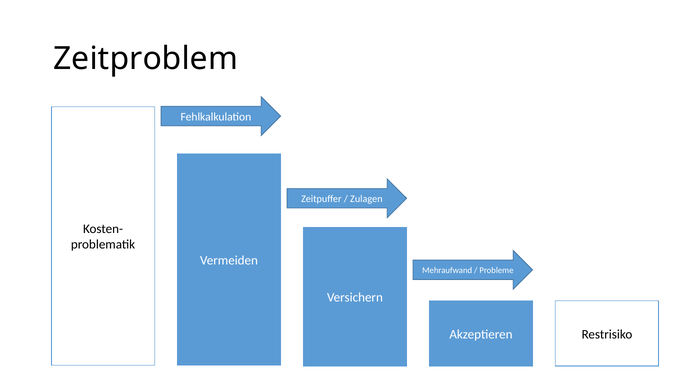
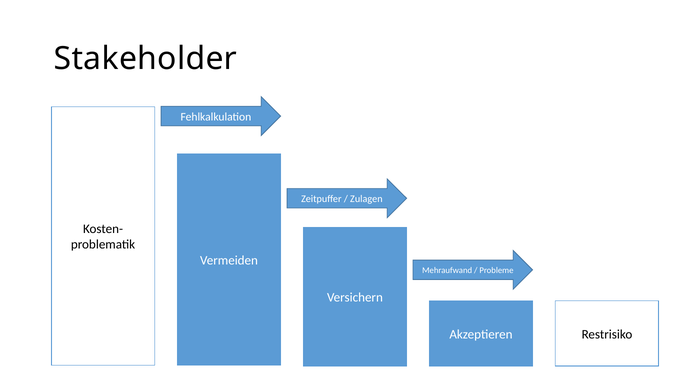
Zeitproblem: Zeitproblem -> Stakeholder
